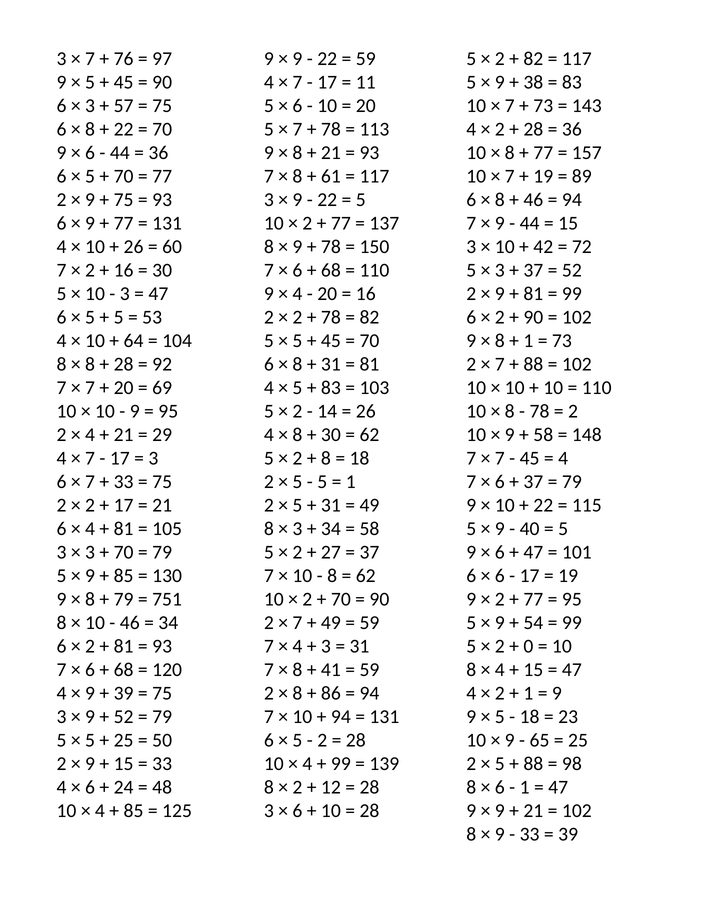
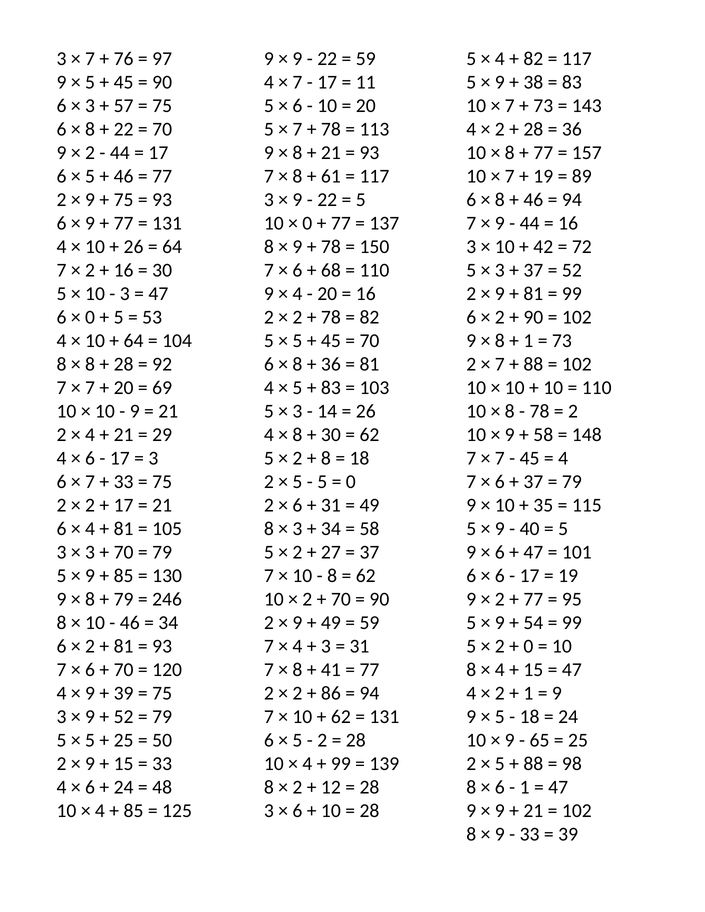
2 at (500, 59): 2 -> 4
6 at (90, 153): 6 -> 2
36 at (158, 153): 36 -> 17
70 at (124, 176): 70 -> 46
2 at (307, 223): 2 -> 0
15 at (568, 223): 15 -> 16
60 at (172, 247): 60 -> 64
5 at (90, 317): 5 -> 0
31 at (331, 364): 31 -> 36
95 at (168, 411): 95 -> 21
2 at (297, 411): 2 -> 3
7 at (90, 458): 7 -> 6
1 at (351, 482): 1 -> 0
5 at (297, 505): 5 -> 6
22 at (543, 505): 22 -> 35
751: 751 -> 246
7 at (297, 623): 7 -> 9
68 at (124, 670): 68 -> 70
59 at (369, 670): 59 -> 77
8 at (297, 693): 8 -> 2
94 at (341, 717): 94 -> 62
23 at (568, 717): 23 -> 24
